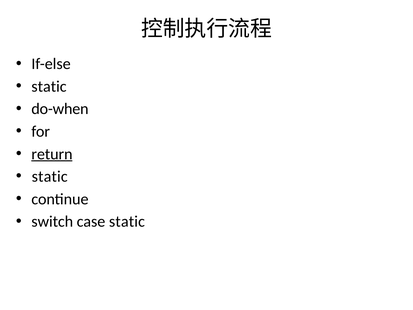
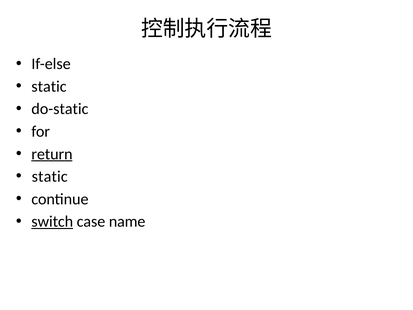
do-when: do-when -> do-static
switch underline: none -> present
case static: static -> name
